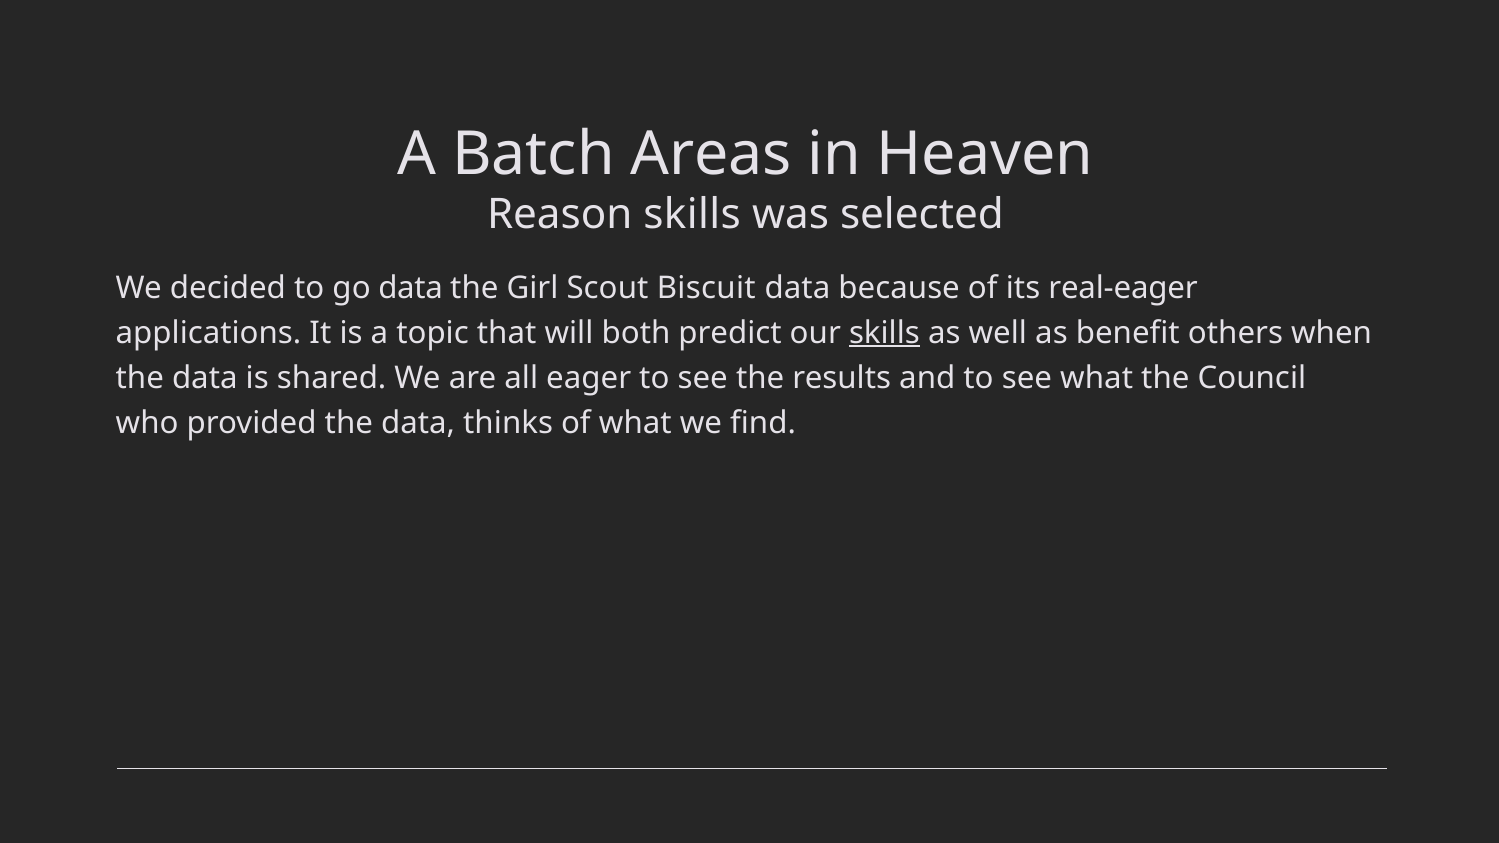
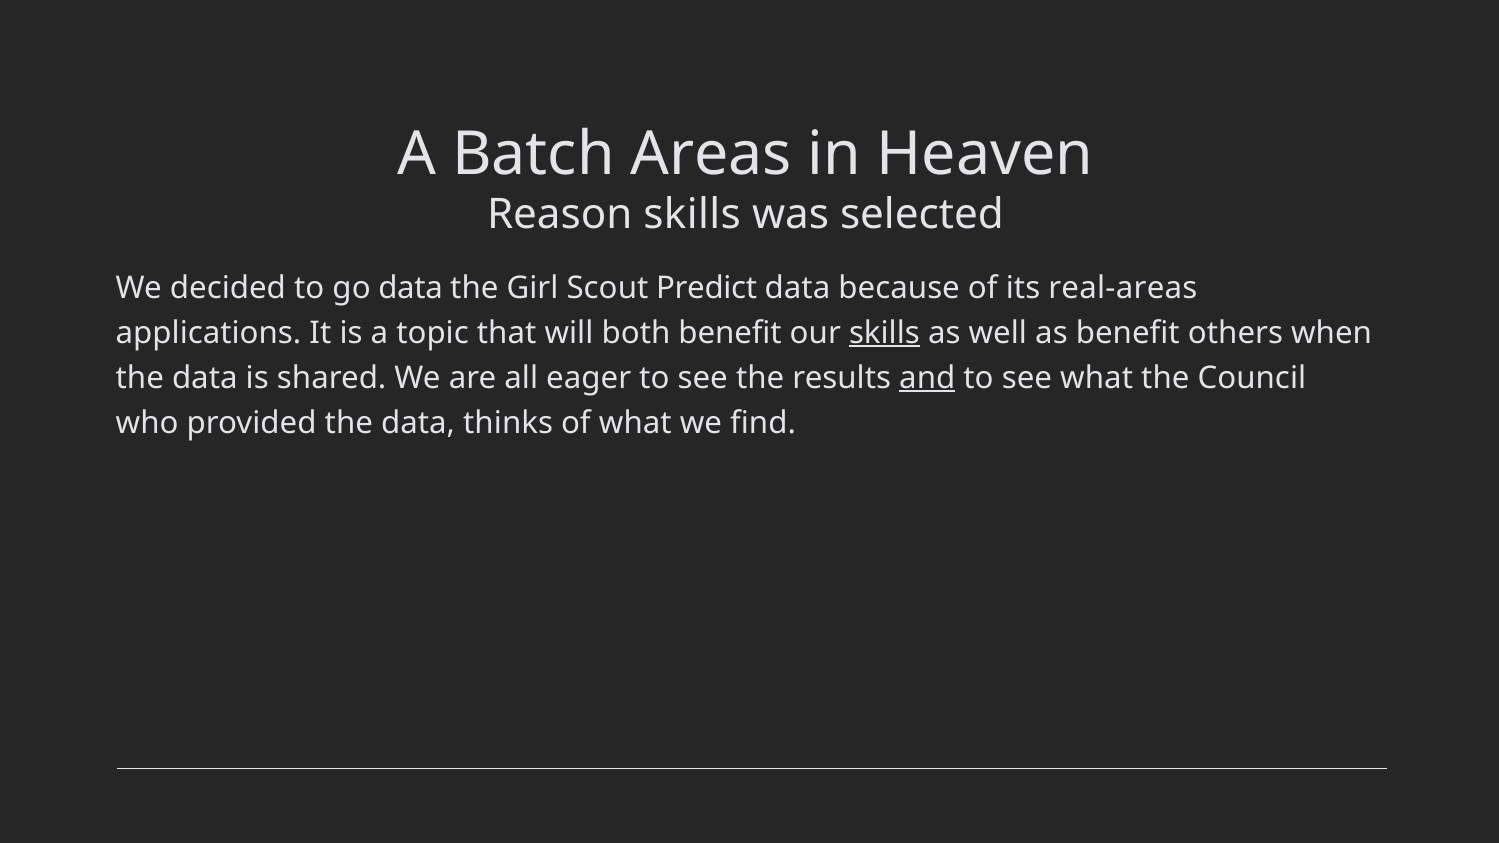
Biscuit: Biscuit -> Predict
real-eager: real-eager -> real-areas
both predict: predict -> benefit
and underline: none -> present
